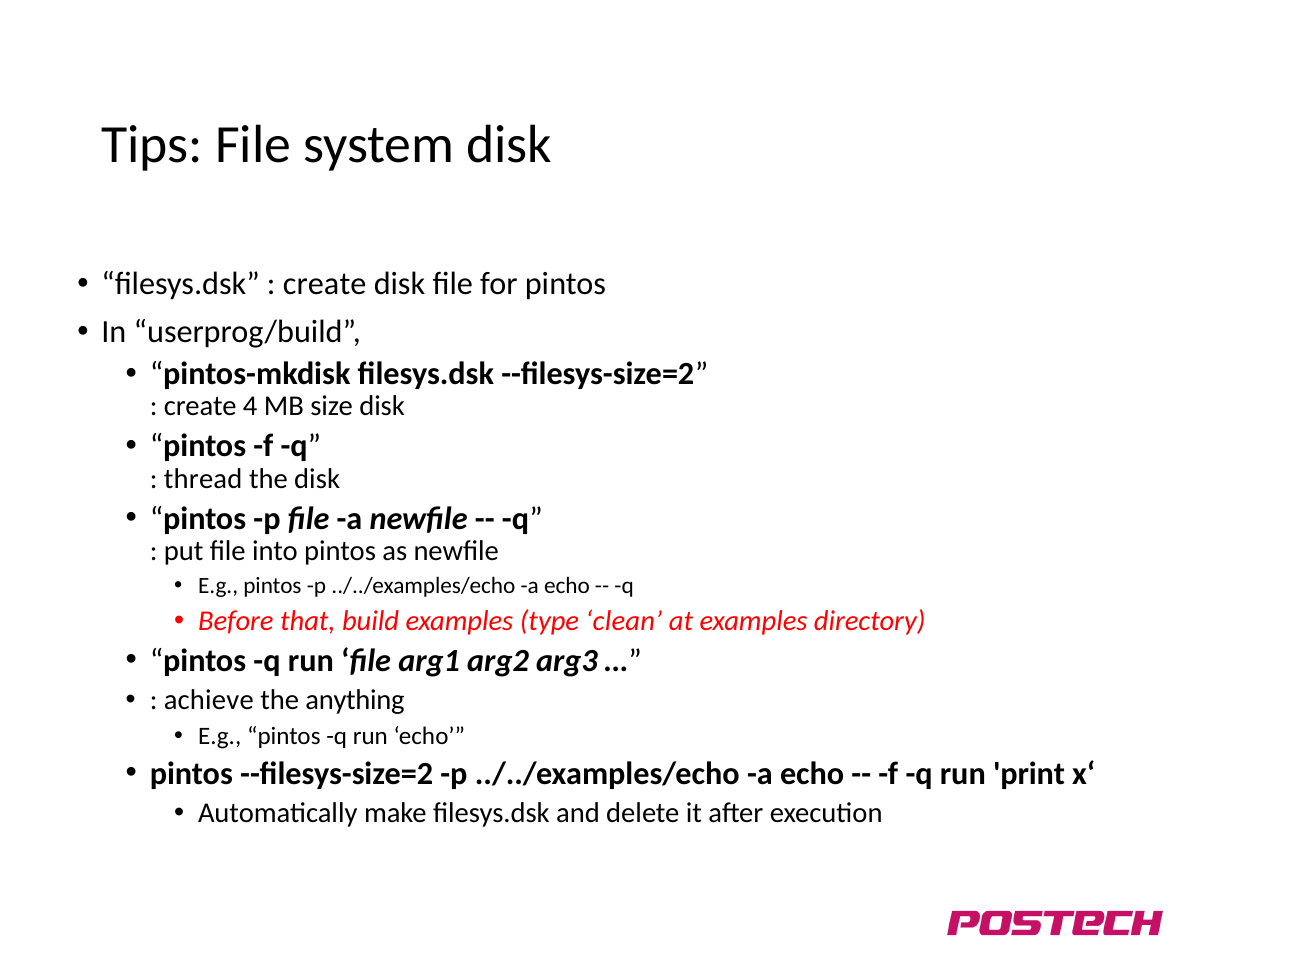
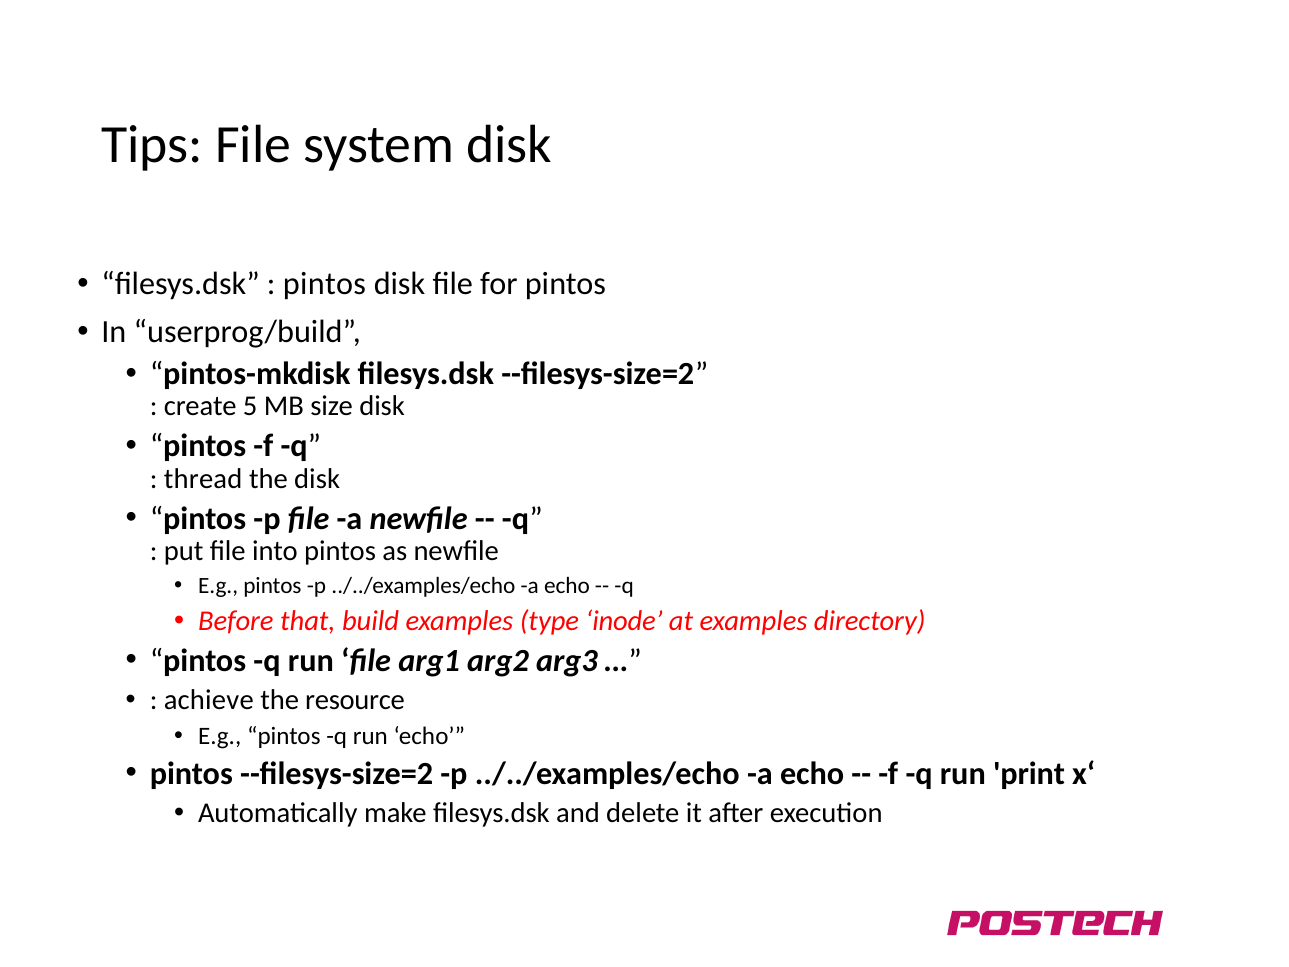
create at (325, 284): create -> pintos
4: 4 -> 5
clean: clean -> inode
anything: anything -> resource
